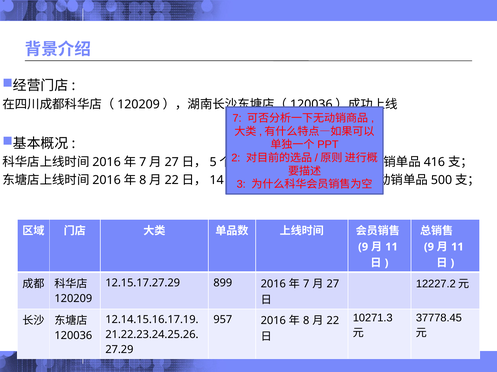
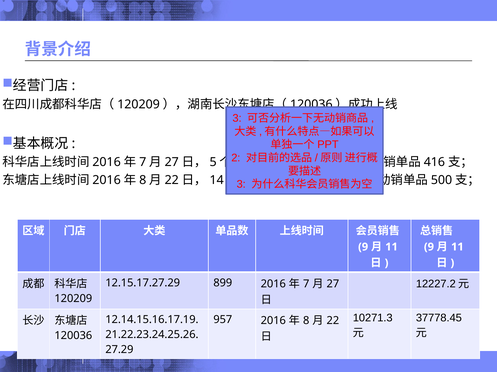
7 at (237, 118): 7 -> 3
